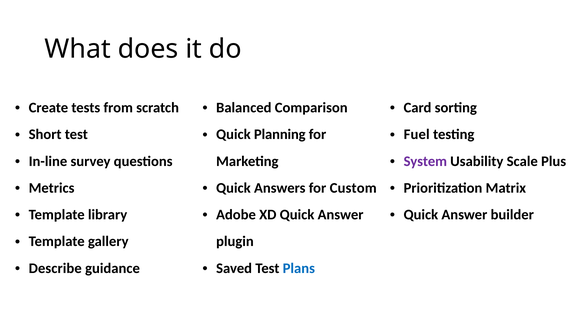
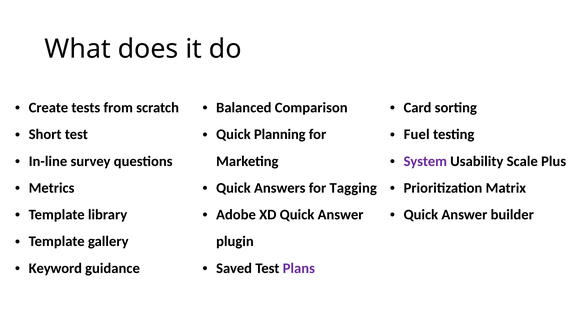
Custom: Custom -> Tagging
Describe: Describe -> Keyword
Plans colour: blue -> purple
